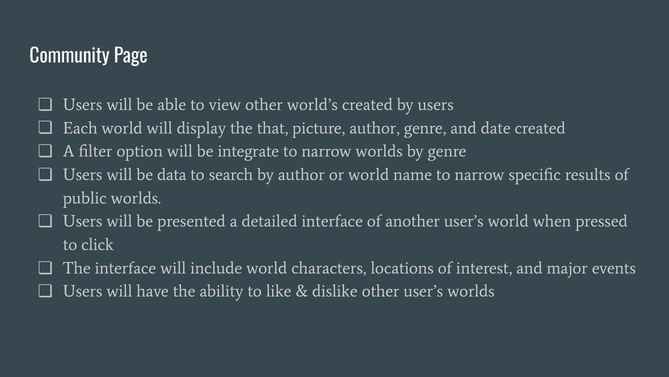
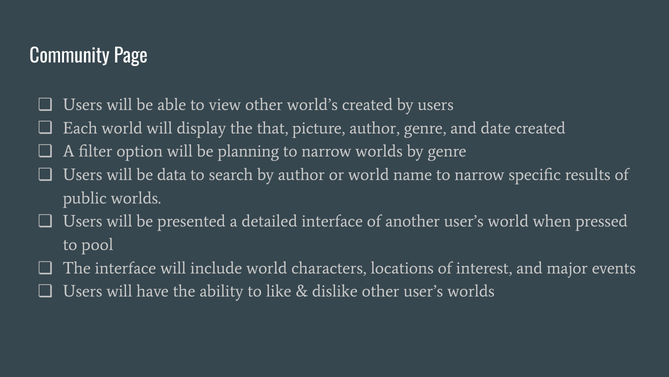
integrate: integrate -> planning
click: click -> pool
